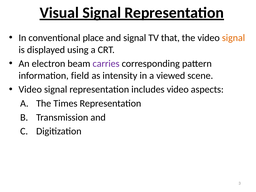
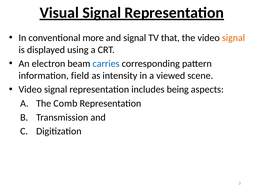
place: place -> more
carries colour: purple -> blue
includes video: video -> being
Times: Times -> Comb
